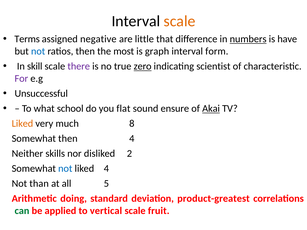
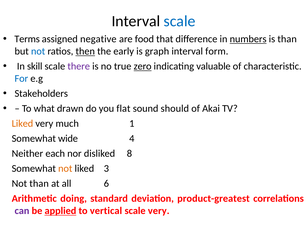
scale at (180, 21) colour: orange -> blue
little: little -> food
is have: have -> than
then at (85, 51) underline: none -> present
most: most -> early
scientist: scientist -> valuable
For colour: purple -> blue
Unsuccessful: Unsuccessful -> Stakeholders
school: school -> drawn
ensure: ensure -> should
Akai underline: present -> none
8: 8 -> 1
Somewhat then: then -> wide
skills: skills -> each
2: 2 -> 8
not at (65, 169) colour: blue -> orange
liked 4: 4 -> 3
5: 5 -> 6
can colour: green -> purple
applied underline: none -> present
scale fruit: fruit -> very
